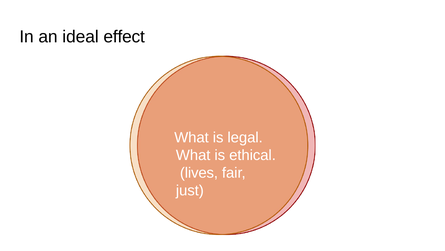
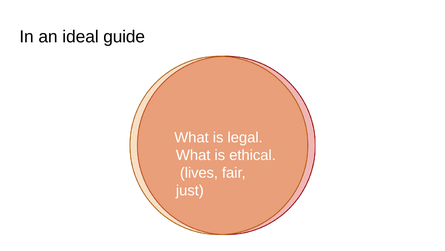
effect: effect -> guide
